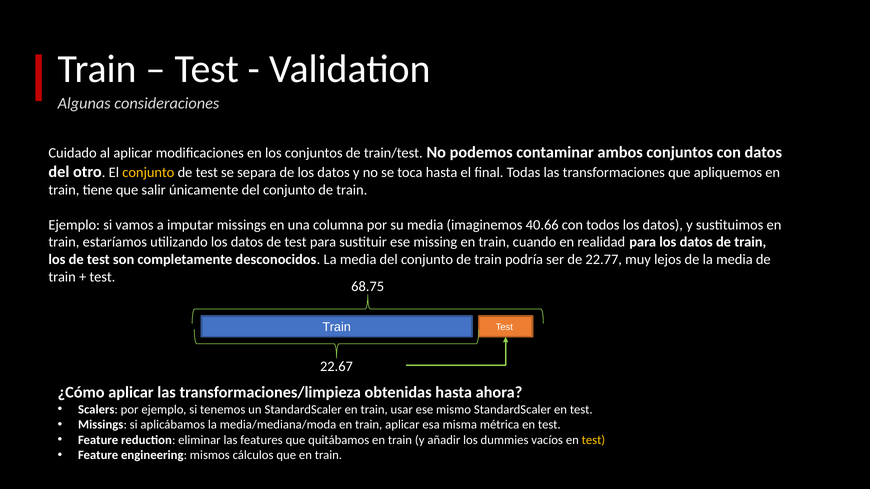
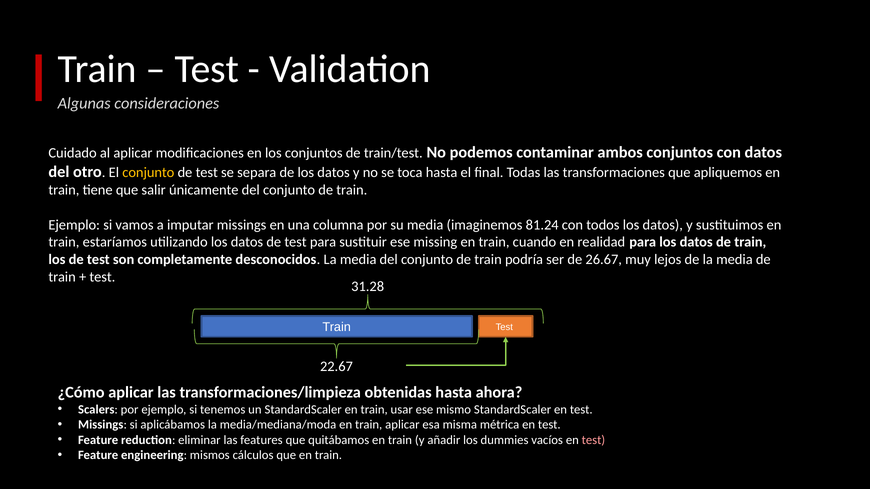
40.66: 40.66 -> 81.24
22.77: 22.77 -> 26.67
68.75: 68.75 -> 31.28
test at (593, 440) colour: yellow -> pink
